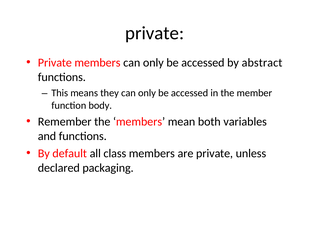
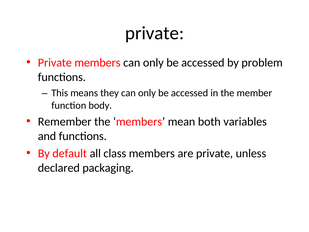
abstract: abstract -> problem
